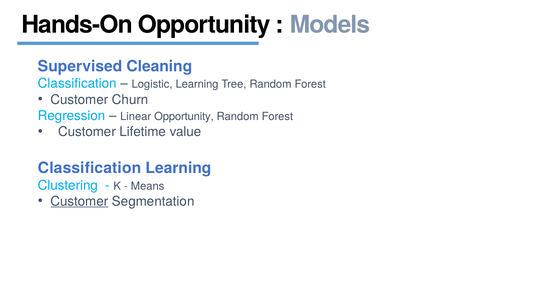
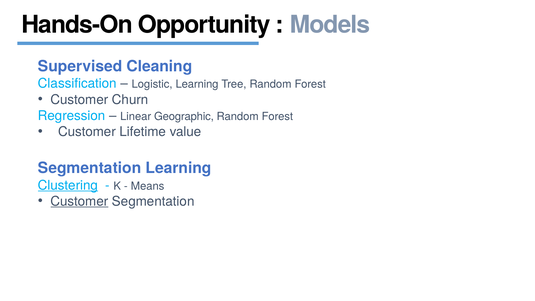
Linear Opportunity: Opportunity -> Geographic
Classification at (90, 168): Classification -> Segmentation
Clustering underline: none -> present
